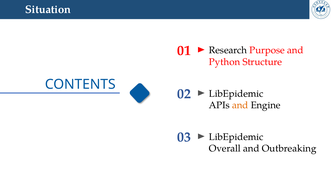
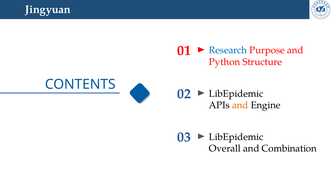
Situation: Situation -> Jingyuan
Research colour: black -> blue
Outbreaking: Outbreaking -> Combination
